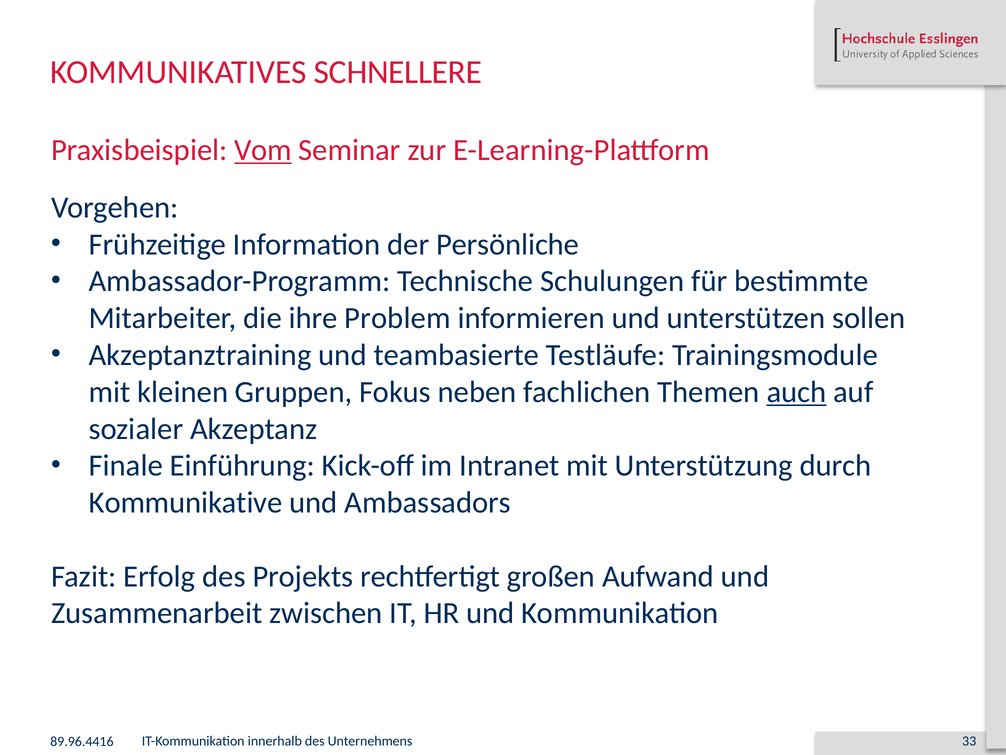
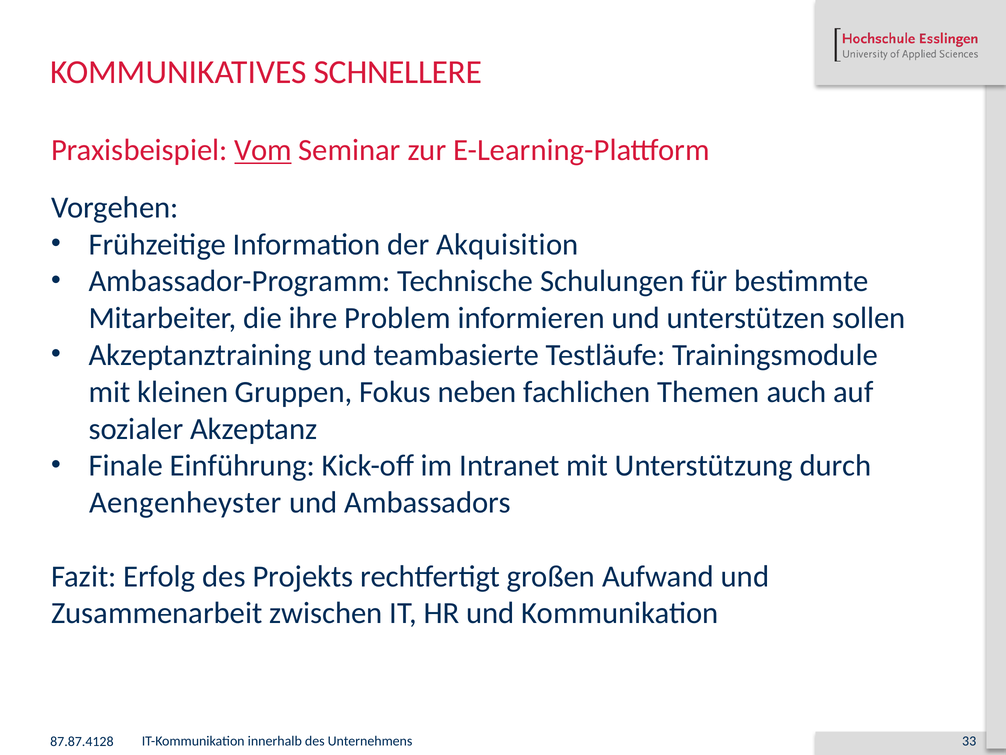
Persönliche: Persönliche -> Akquisition
auch underline: present -> none
Kommunikative: Kommunikative -> Aengenheyster
89.96.4416: 89.96.4416 -> 87.87.4128
